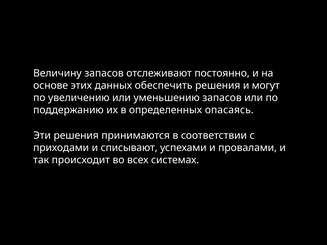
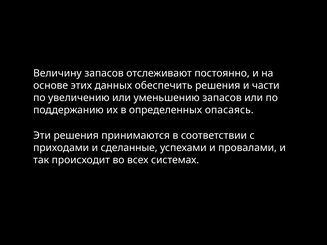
могут: могут -> части
списывают: списывают -> сделанные
